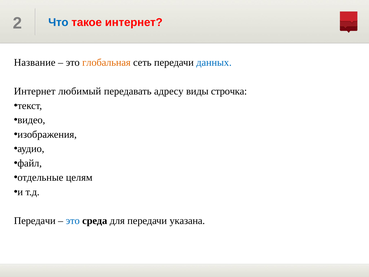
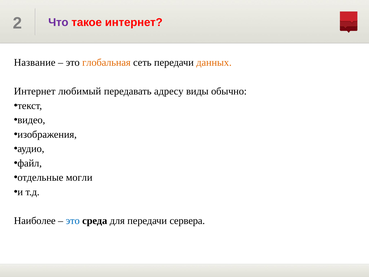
Что colour: blue -> purple
данных colour: blue -> orange
строчка: строчка -> обычно
целям: целям -> могли
Передачи at (35, 221): Передачи -> Наиболее
указана: указана -> сервера
